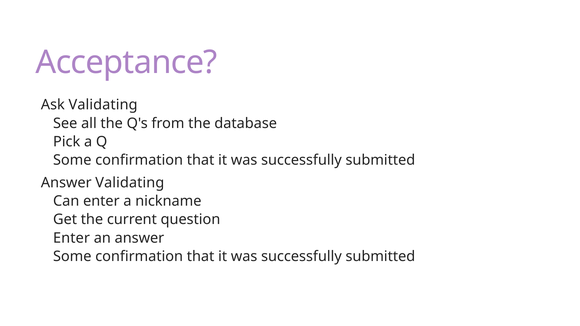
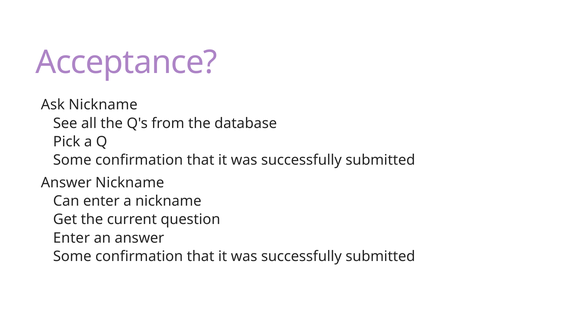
Ask Validating: Validating -> Nickname
Answer Validating: Validating -> Nickname
